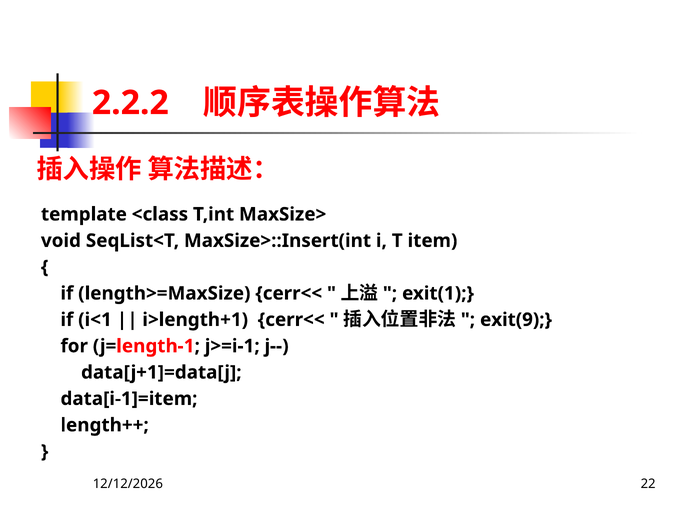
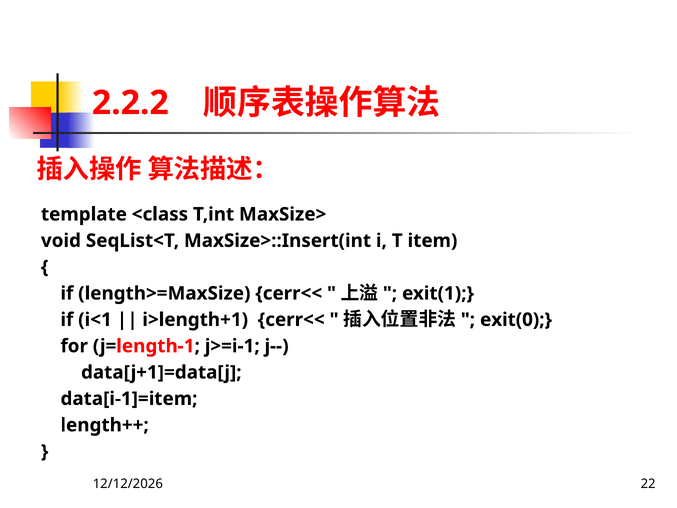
exit(9: exit(9 -> exit(0
